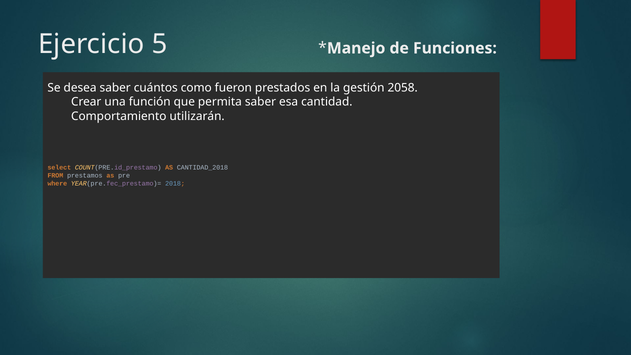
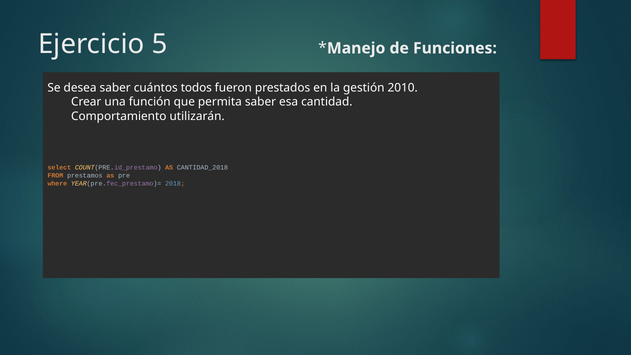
como: como -> todos
2058: 2058 -> 2010
